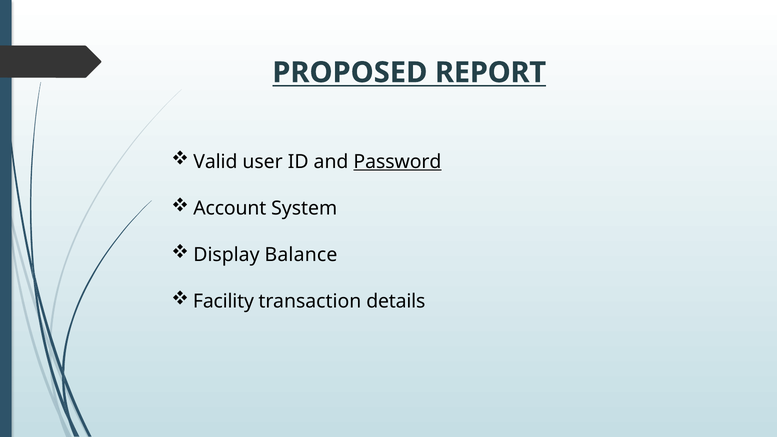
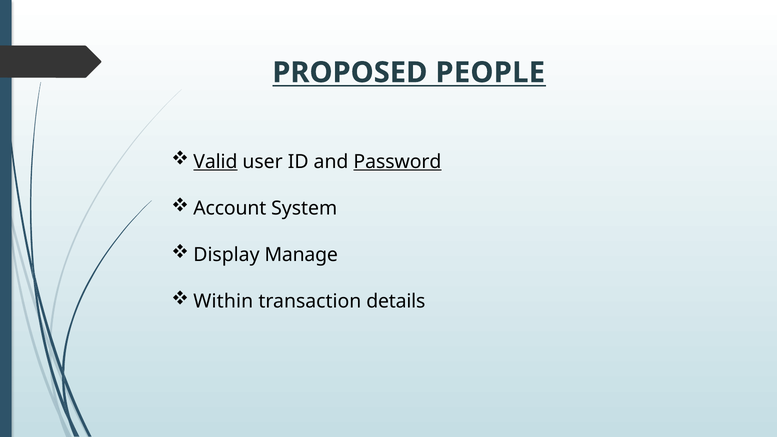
REPORT: REPORT -> PEOPLE
Valid underline: none -> present
Balance: Balance -> Manage
Facility: Facility -> Within
